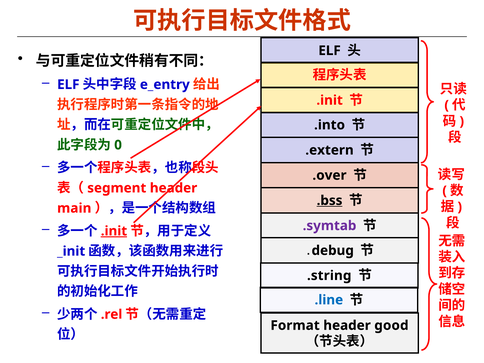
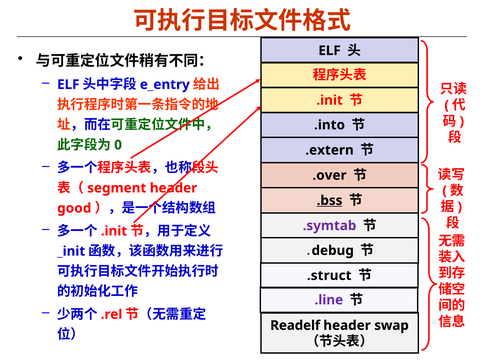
main: main -> good
.init at (114, 231) underline: present -> none
.string: .string -> .struct
.line colour: blue -> purple
Format: Format -> Readelf
good: good -> swap
